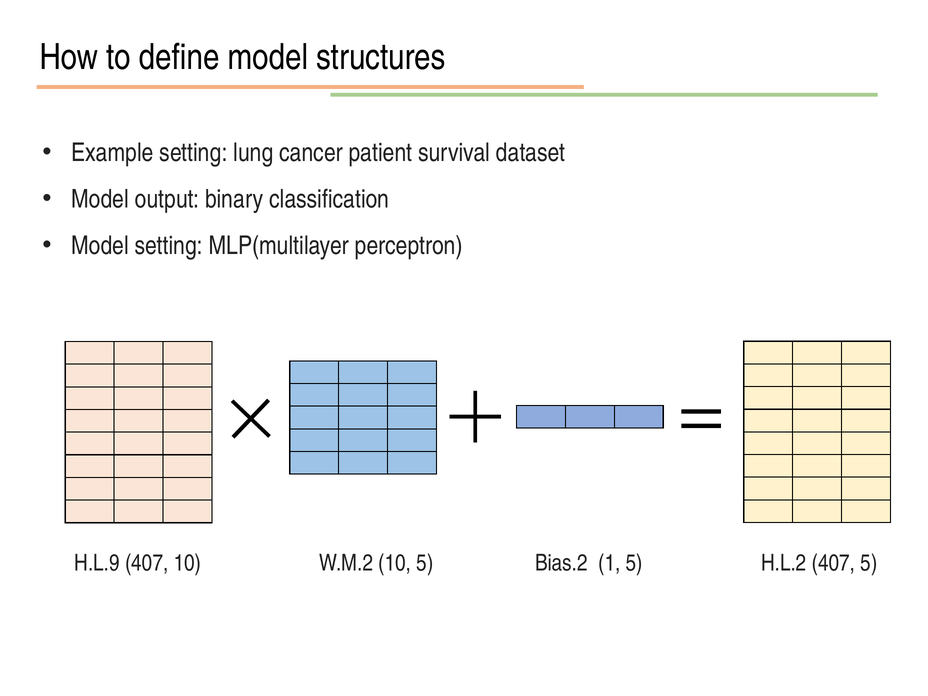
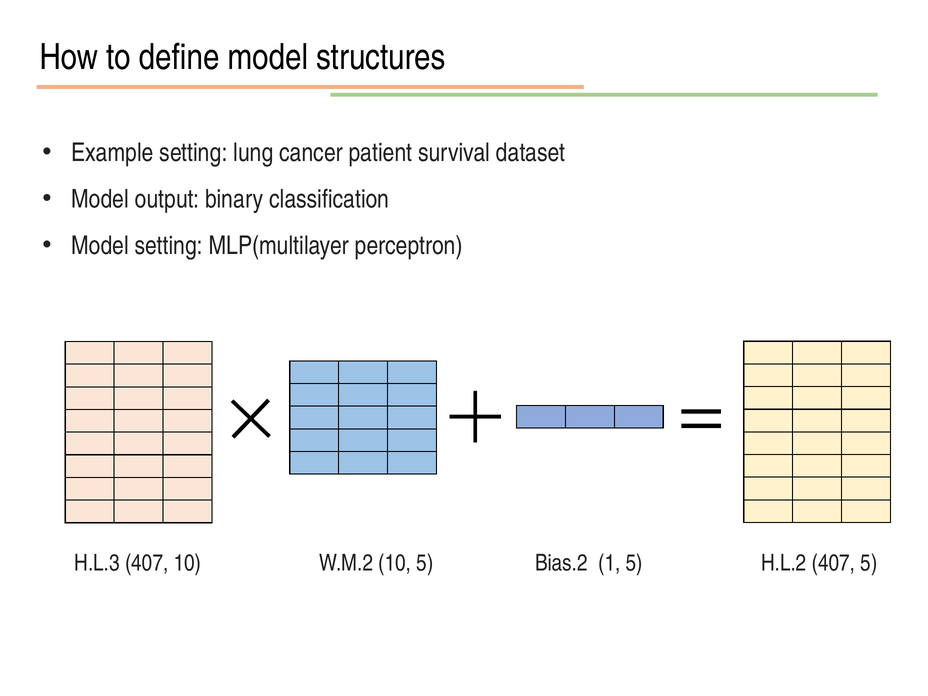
H.L.9: H.L.9 -> H.L.3
